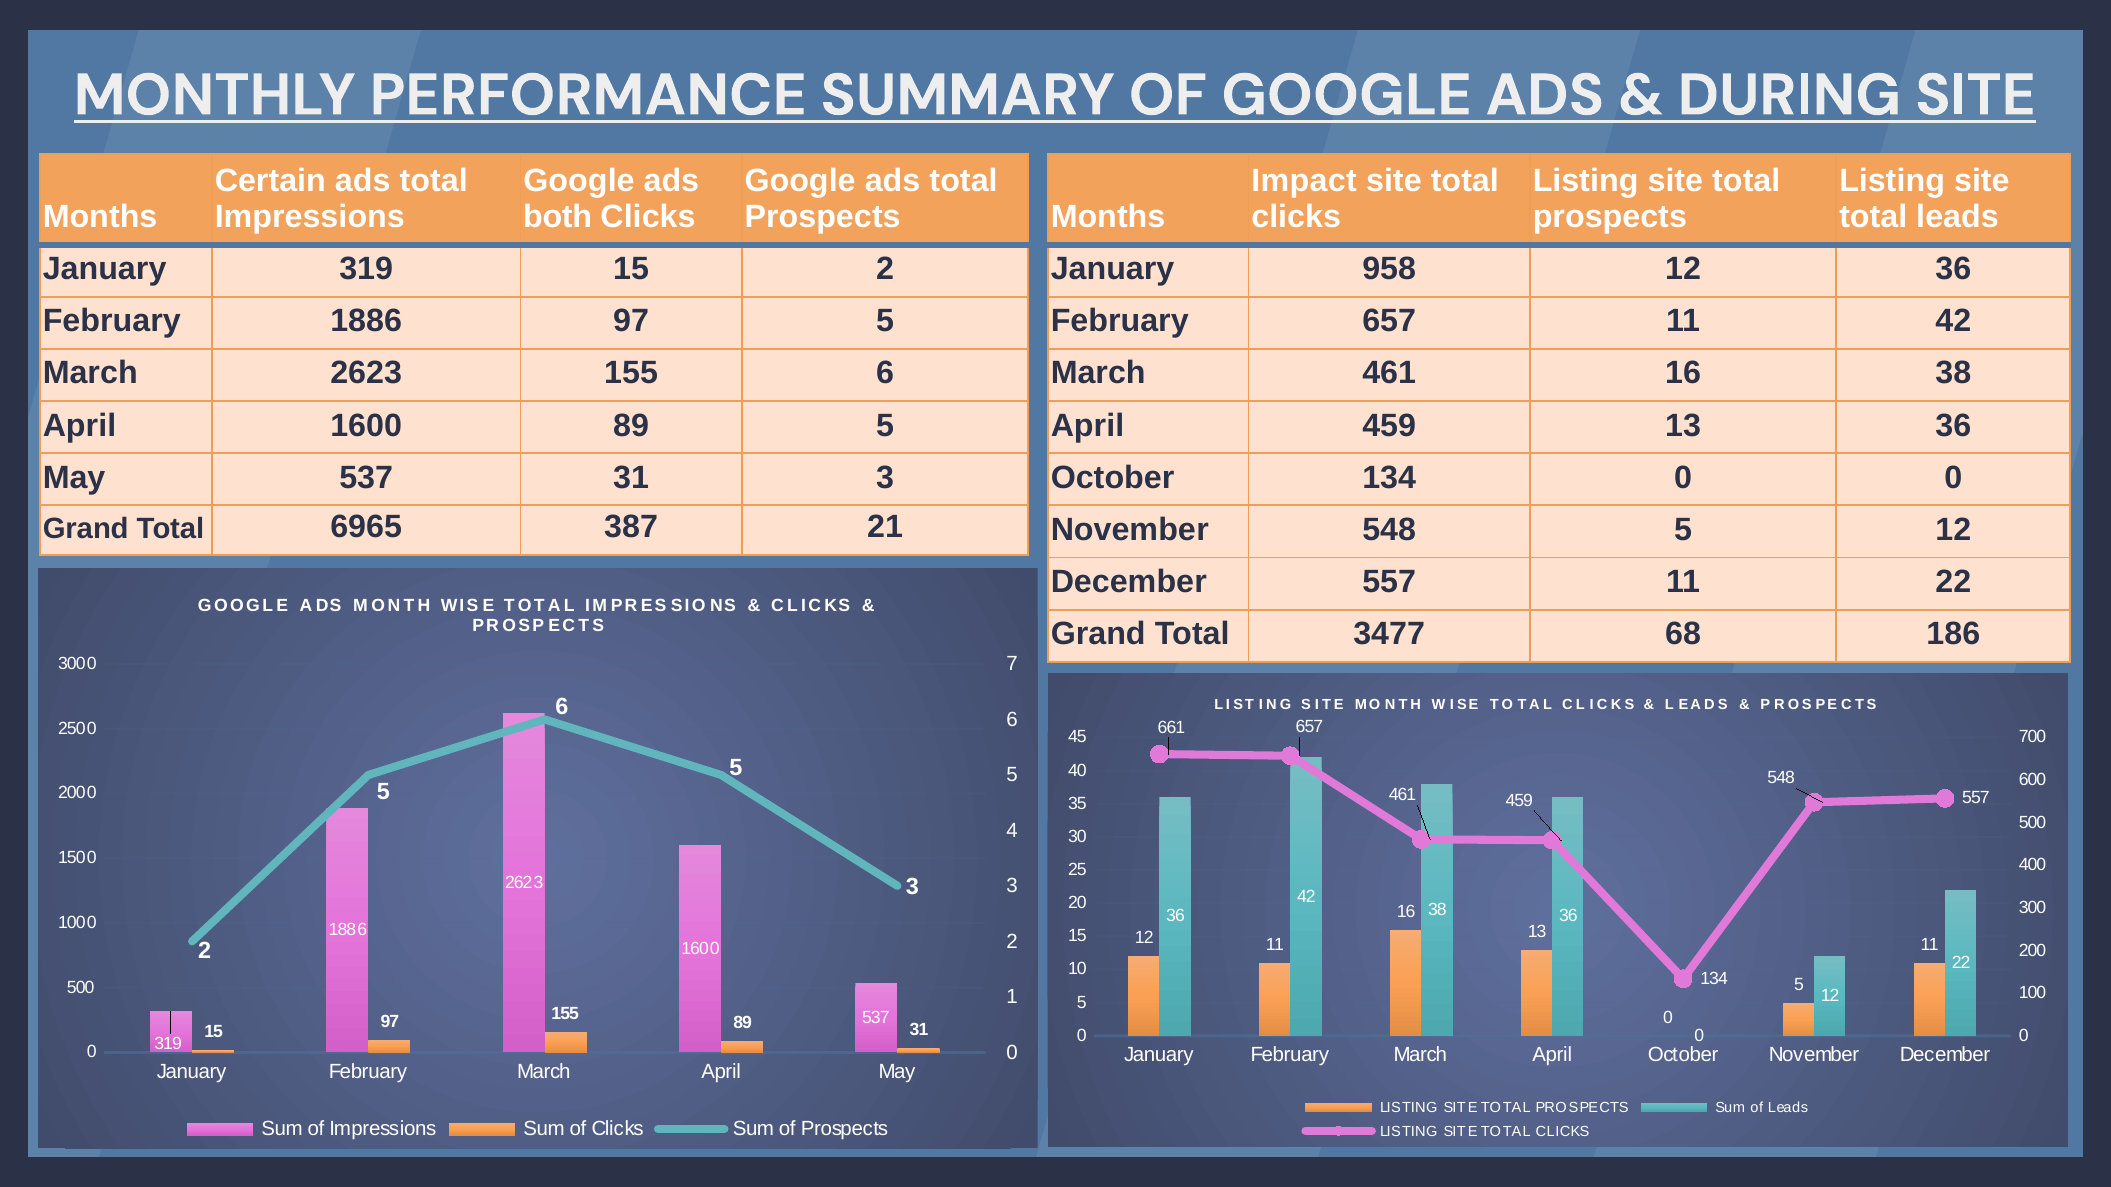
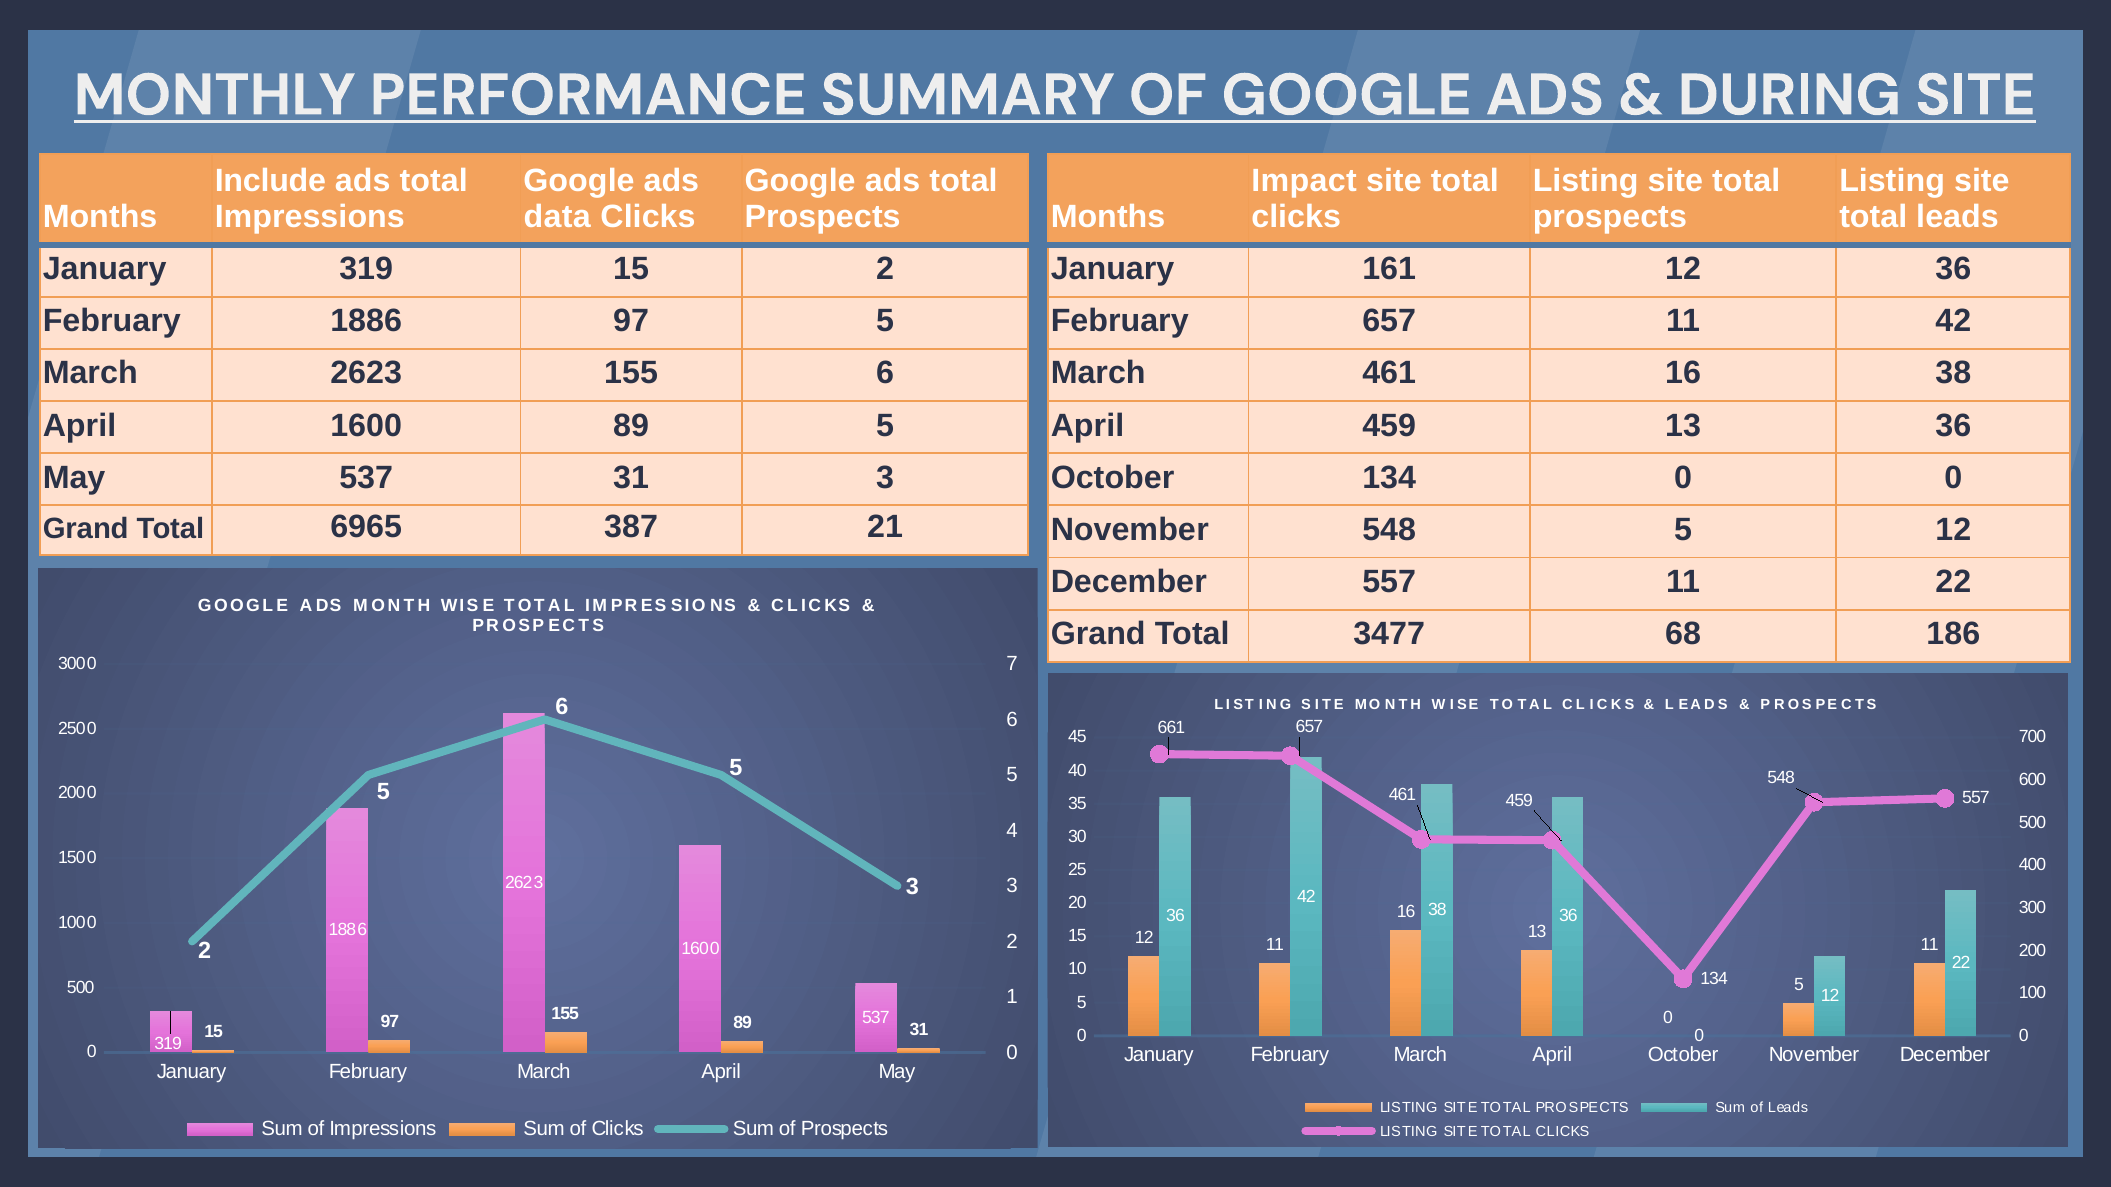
Certain: Certain -> Include
both: both -> data
958: 958 -> 161
